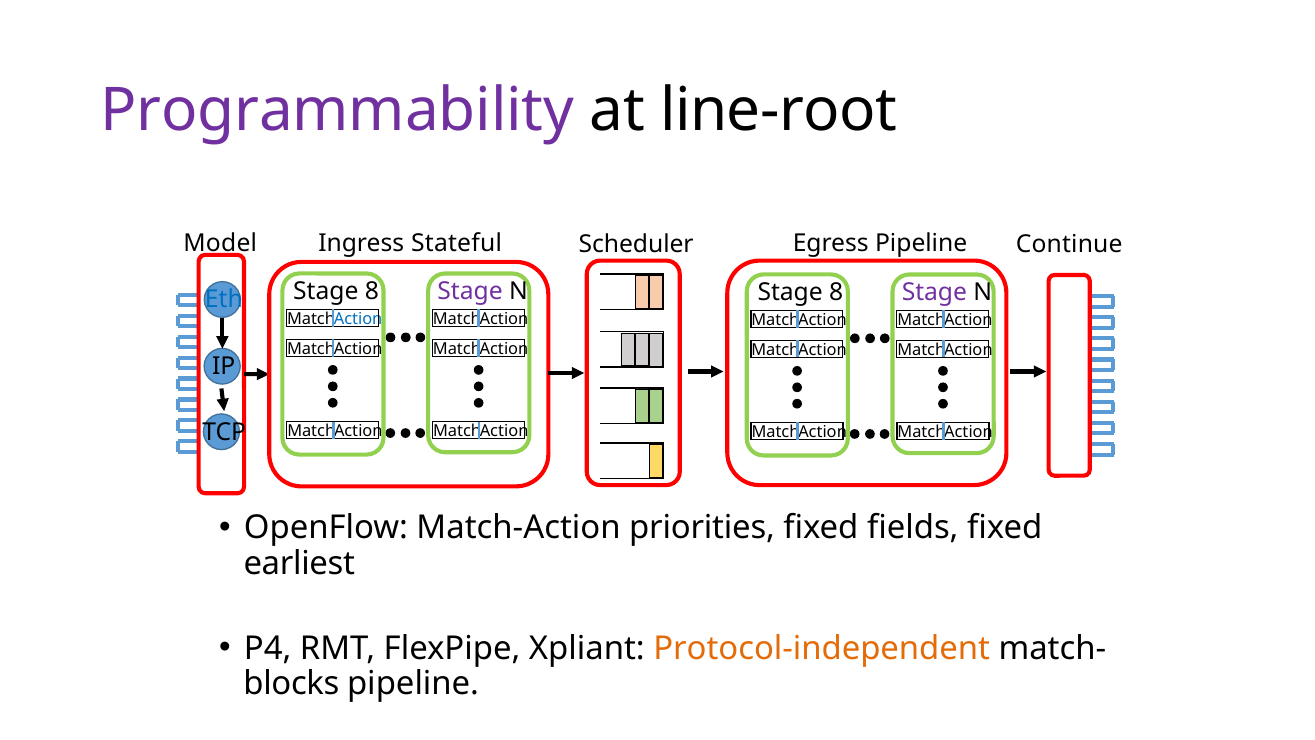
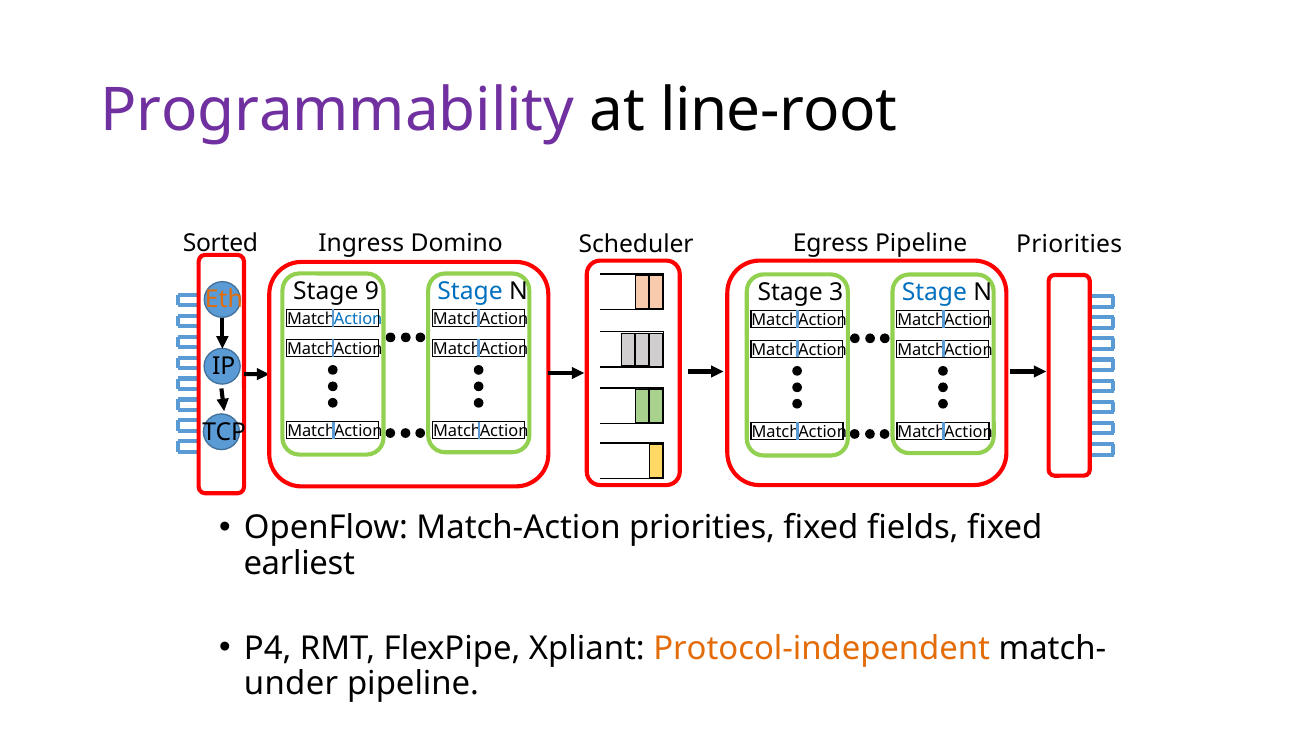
Model: Model -> Sorted
Stateful: Stateful -> Domino
Scheduler Continue: Continue -> Priorities
8 at (372, 292): 8 -> 9
Stage at (470, 292) colour: purple -> blue
8 at (836, 293): 8 -> 3
Stage at (934, 293) colour: purple -> blue
Eth colour: blue -> orange
blocks: blocks -> under
